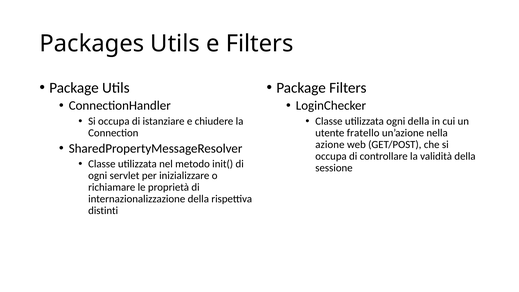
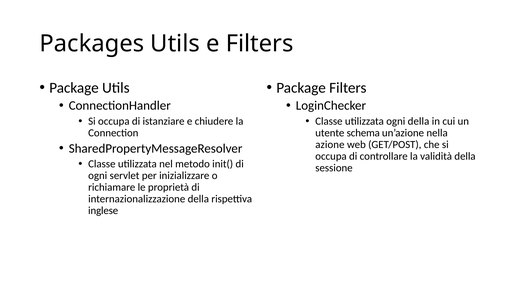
fratello: fratello -> schema
distinti: distinti -> inglese
